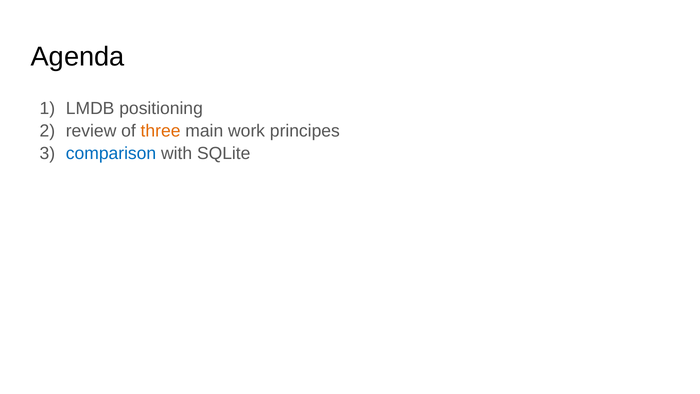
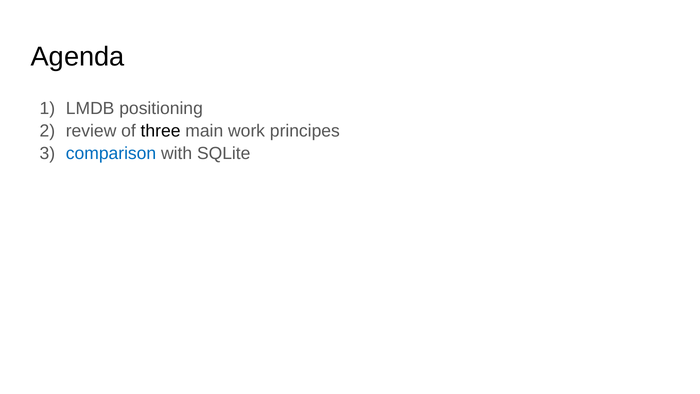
three colour: orange -> black
